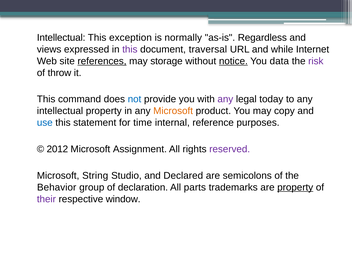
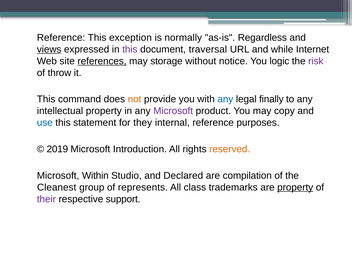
Intellectual at (61, 38): Intellectual -> Reference
views underline: none -> present
notice underline: present -> none
data: data -> logic
not colour: blue -> orange
any at (225, 99) colour: purple -> blue
today: today -> finally
Microsoft at (173, 111) colour: orange -> purple
time: time -> they
2012: 2012 -> 2019
Assignment: Assignment -> Introduction
reserved colour: purple -> orange
String: String -> Within
semicolons: semicolons -> compilation
Behavior: Behavior -> Cleanest
declaration: declaration -> represents
parts: parts -> class
window: window -> support
